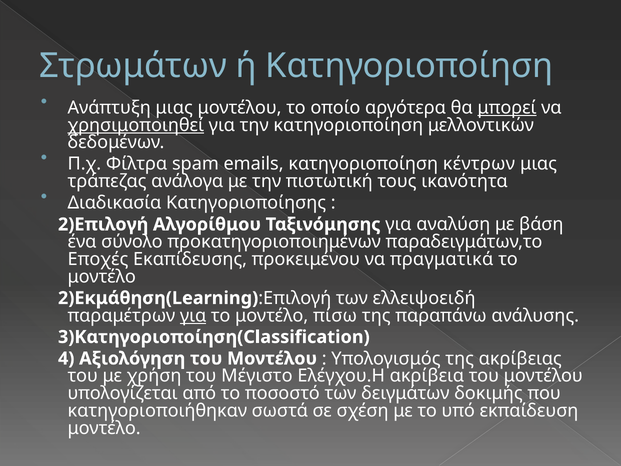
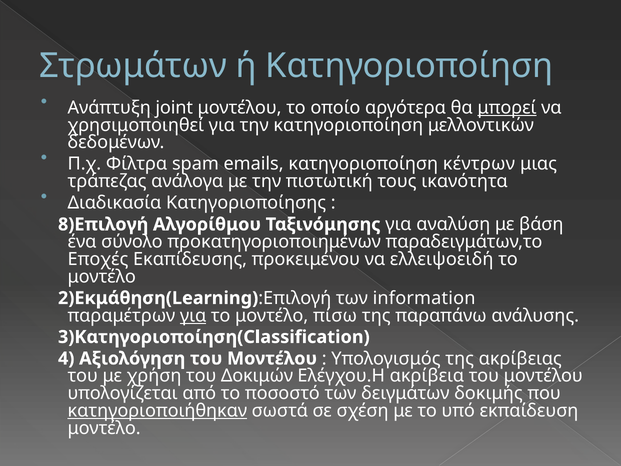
Ανάπτυξη μιας: μιας -> joint
χρησιμοποιηθεί underline: present -> none
2)Επιλογή: 2)Επιλογή -> 8)Επιλογή
πραγματικά: πραγματικά -> ελλειψοειδή
ελλειψοειδή: ελλειψοειδή -> information
Μέγιστο: Μέγιστο -> Δοκιμών
κατηγοριοποιήθηκαν underline: none -> present
